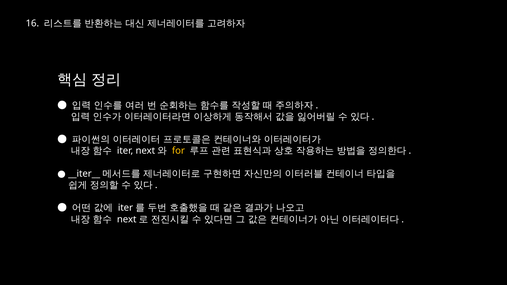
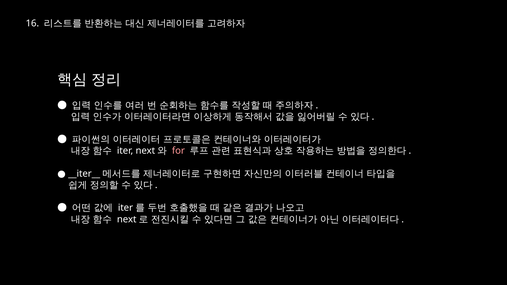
for colour: yellow -> pink
